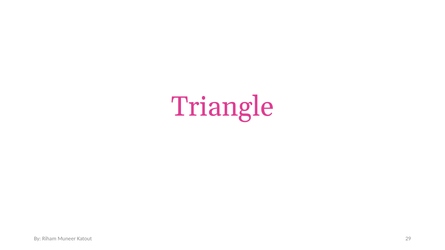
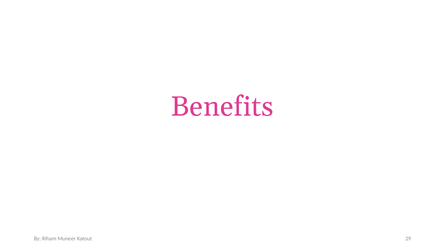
Triangle: Triangle -> Benefits
